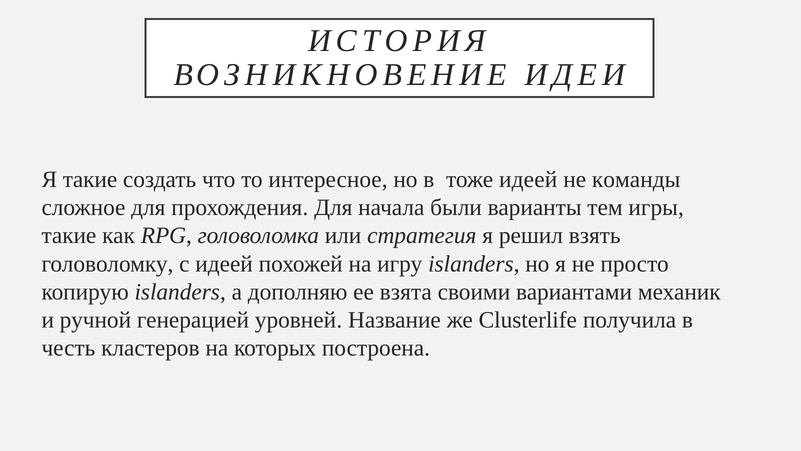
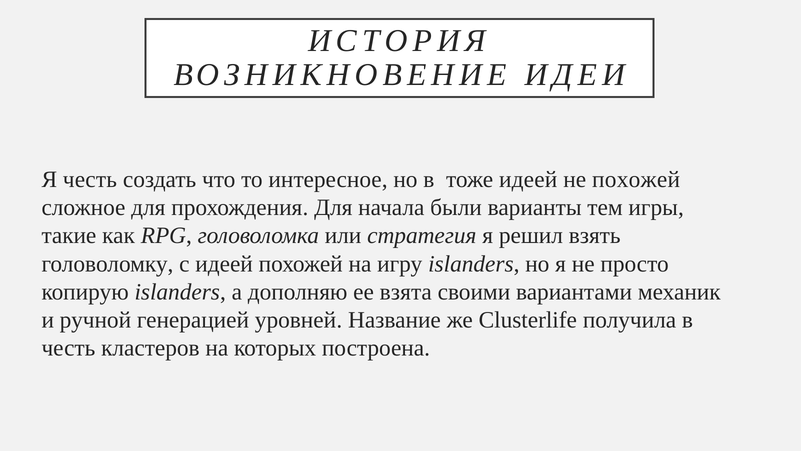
Я такие: такие -> честь
не команды: команды -> похожей
